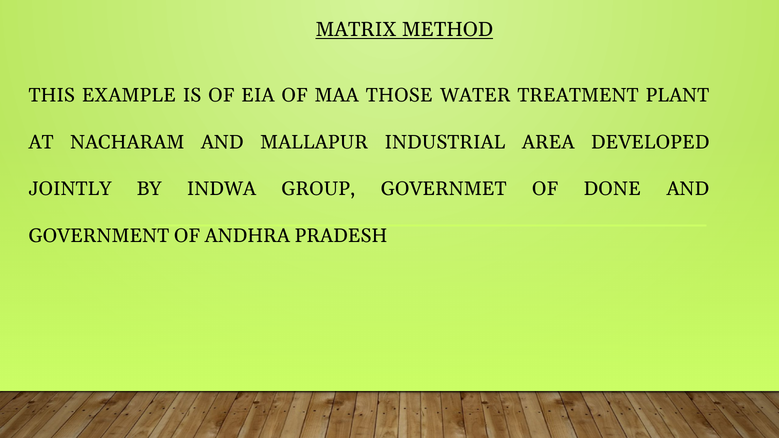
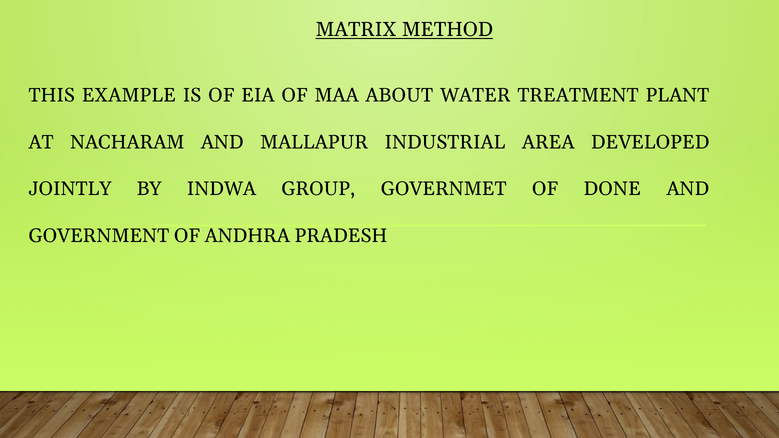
THOSE: THOSE -> ABOUT
